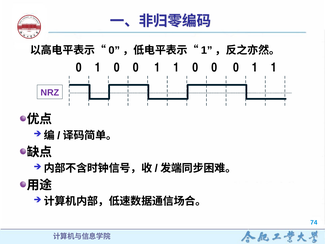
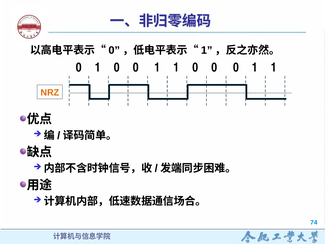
NRZ colour: purple -> orange
